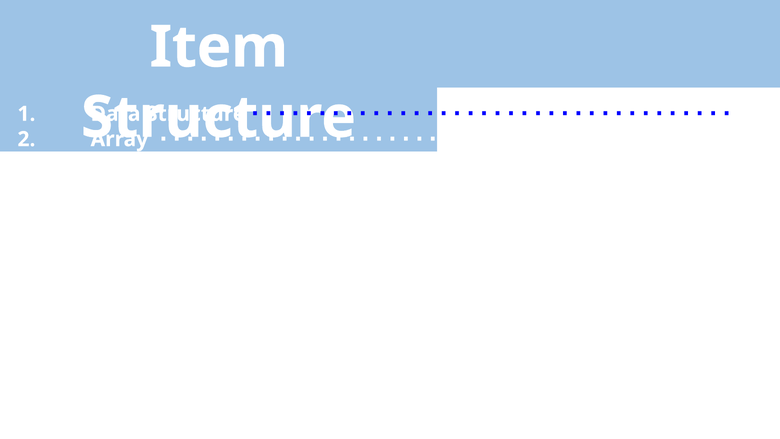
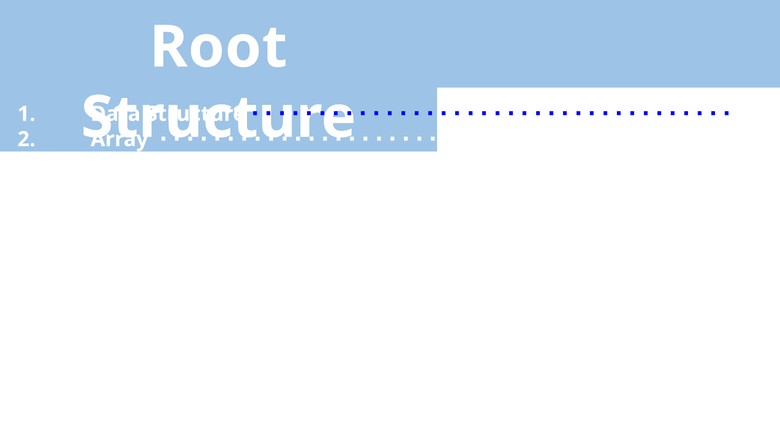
Item: Item -> Root
